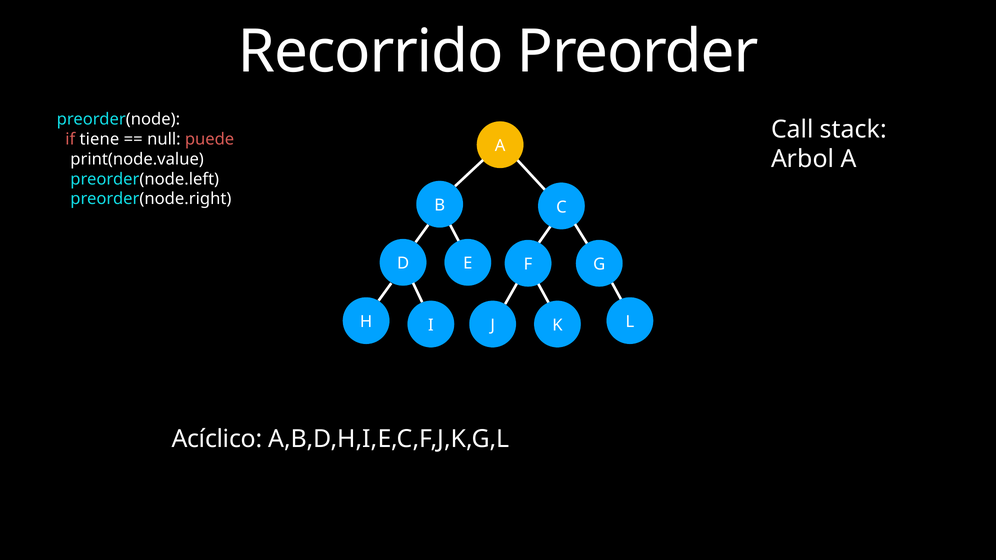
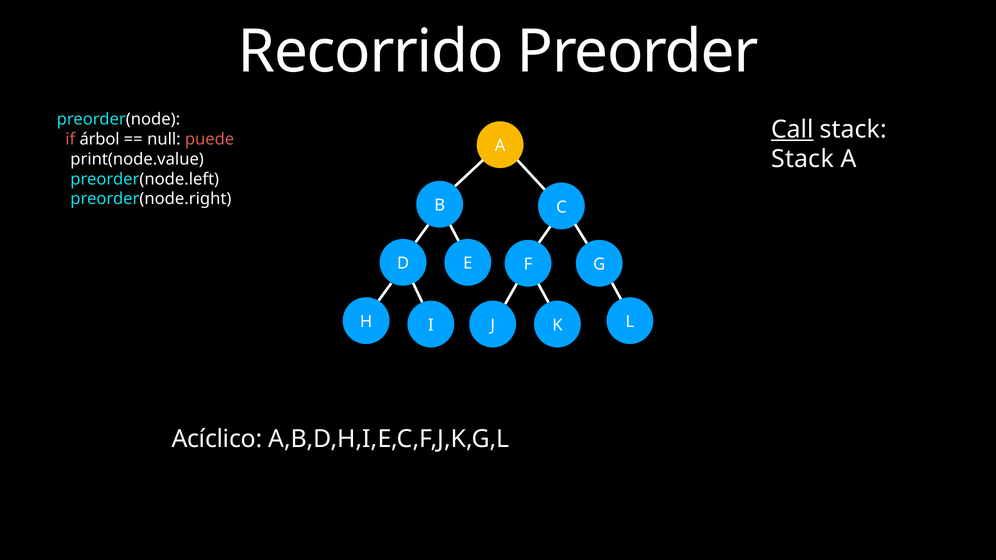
Call underline: none -> present
tiene: tiene -> árbol
Arbol at (803, 159): Arbol -> Stack
